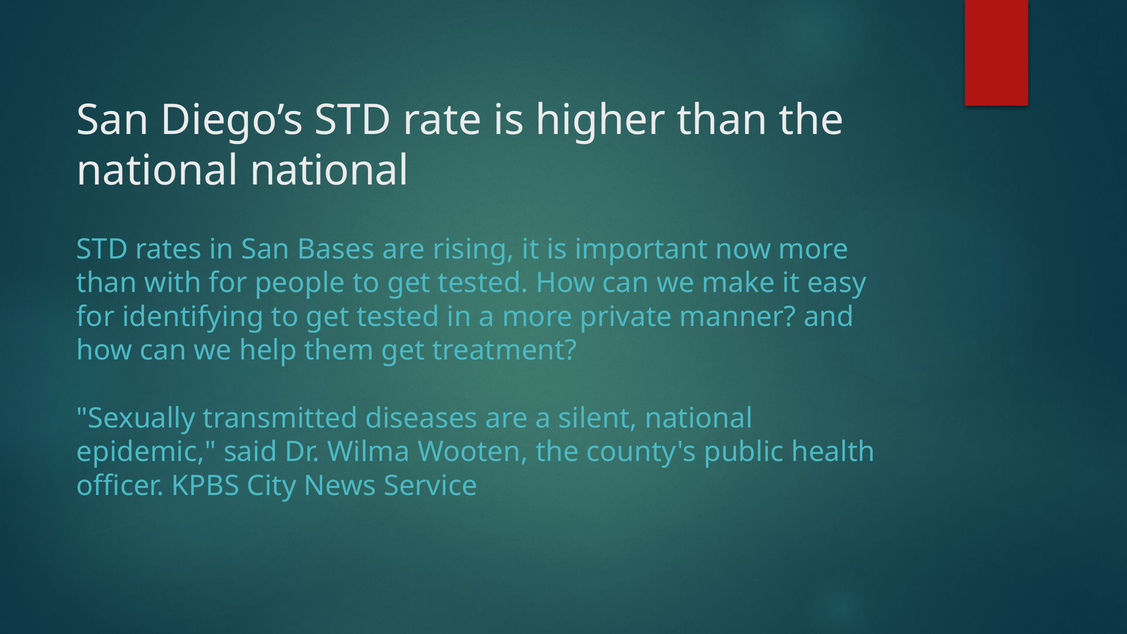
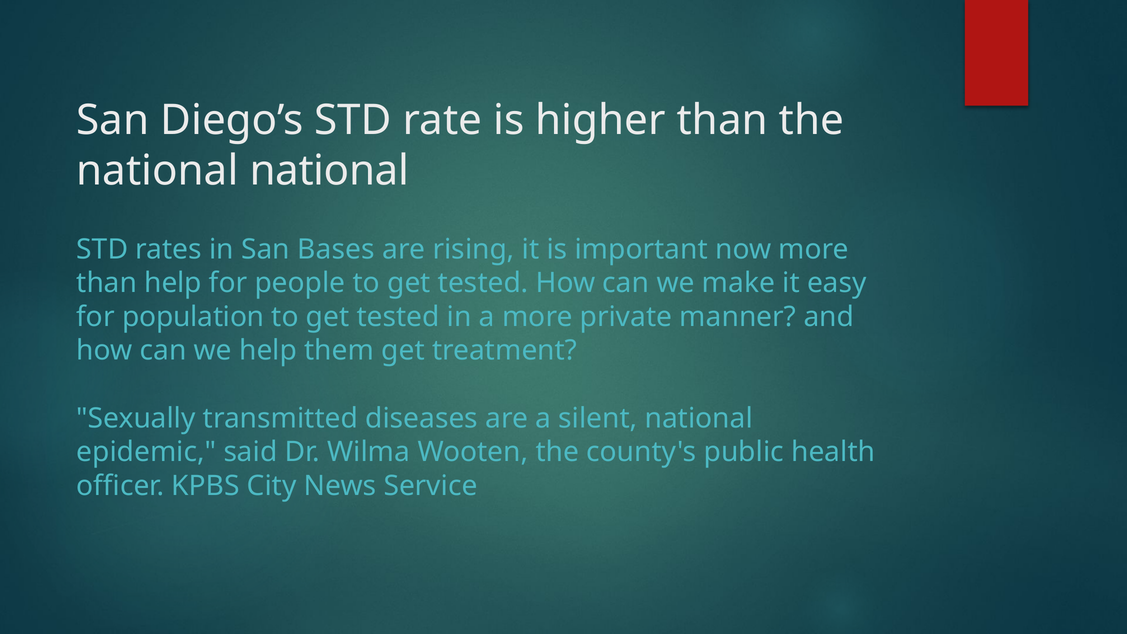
than with: with -> help
identifying: identifying -> population
